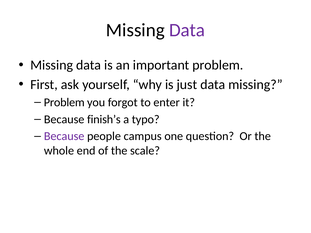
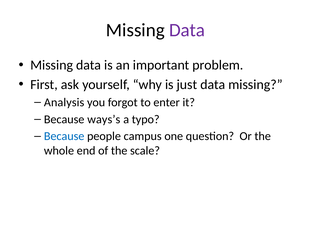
Problem at (64, 102): Problem -> Analysis
finish’s: finish’s -> ways’s
Because at (64, 136) colour: purple -> blue
